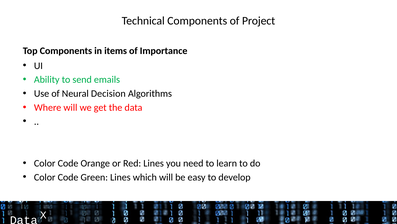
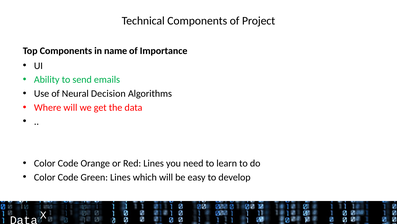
items: items -> name
